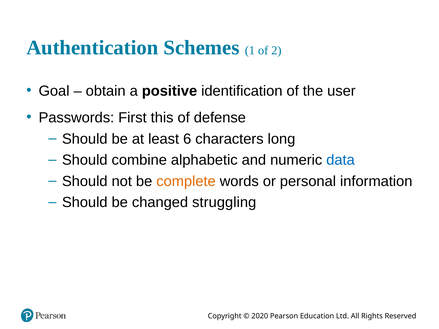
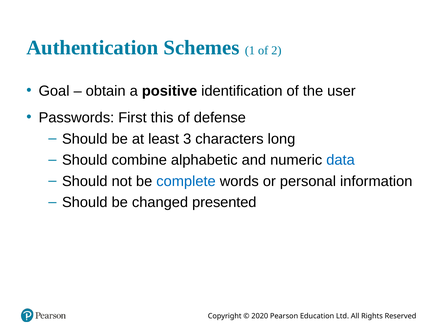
6: 6 -> 3
complete colour: orange -> blue
struggling: struggling -> presented
